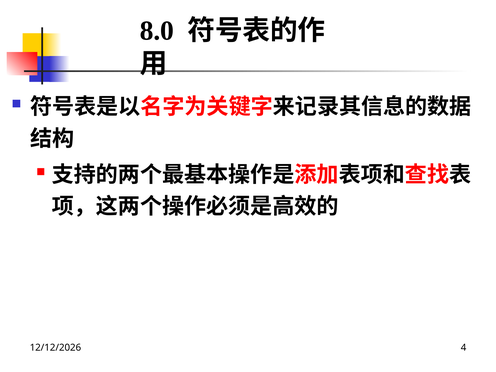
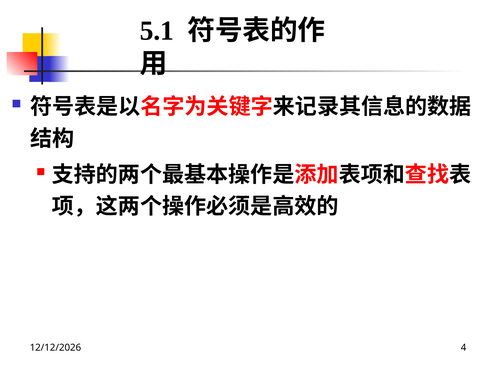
8.0: 8.0 -> 5.1
